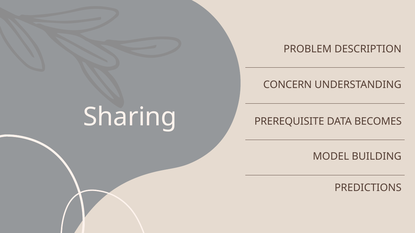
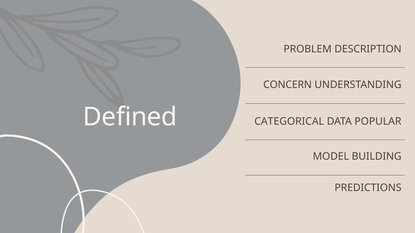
Sharing: Sharing -> Defined
PREREQUISITE: PREREQUISITE -> CATEGORICAL
BECOMES: BECOMES -> POPULAR
